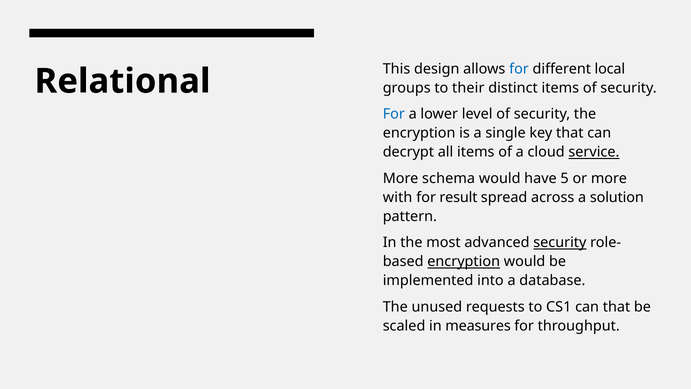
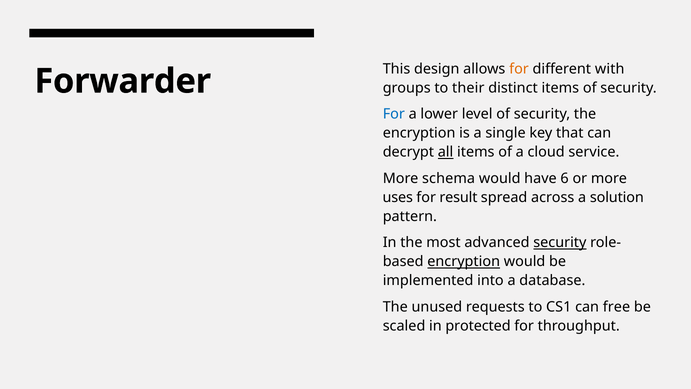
for at (519, 69) colour: blue -> orange
local: local -> with
Relational: Relational -> Forwarder
all underline: none -> present
service underline: present -> none
5: 5 -> 6
with: with -> uses
can that: that -> free
measures: measures -> protected
